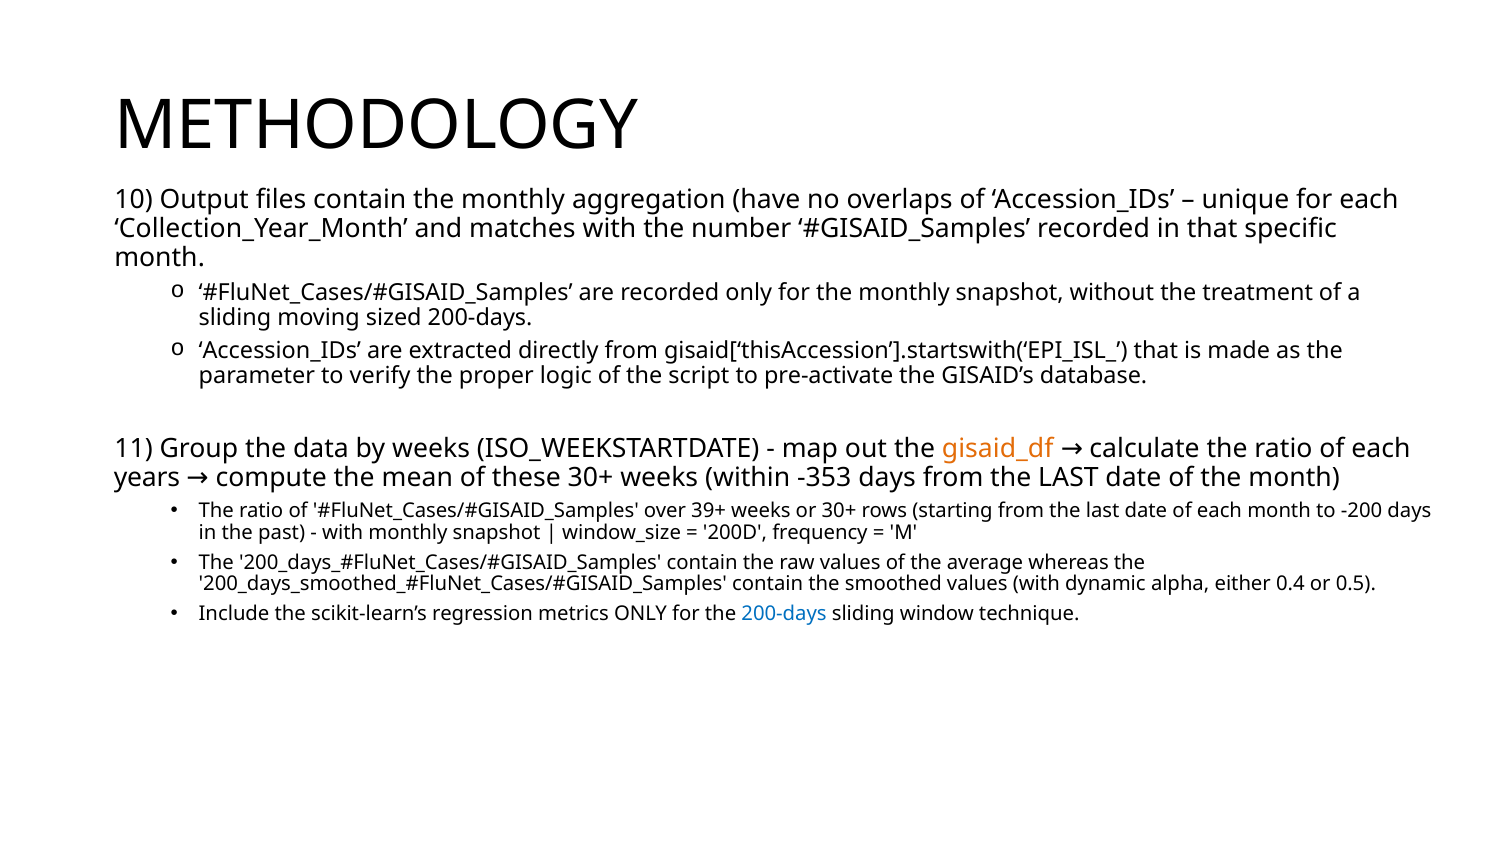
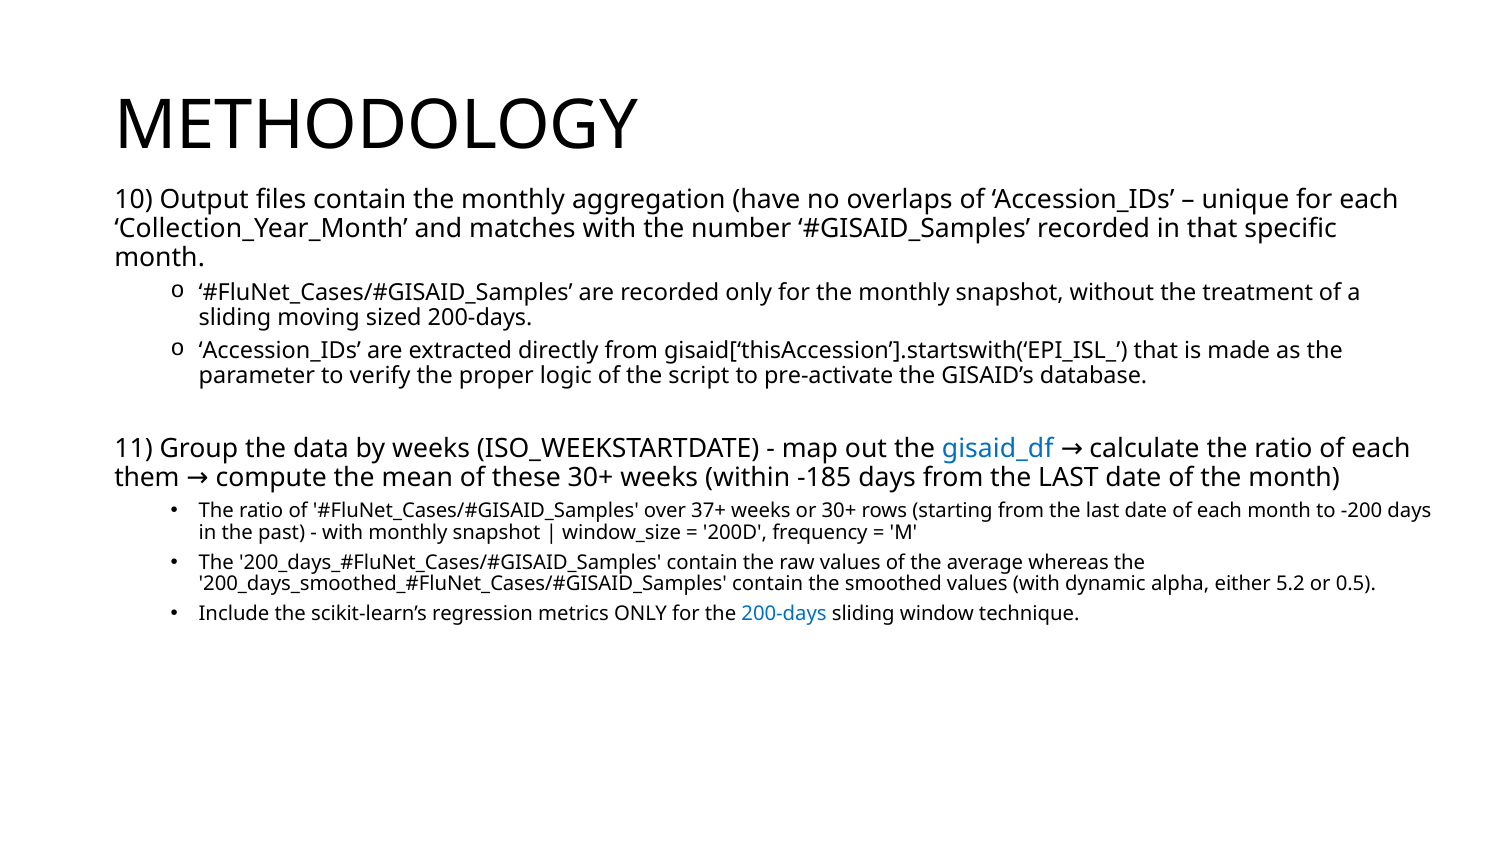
gisaid_df colour: orange -> blue
years: years -> them
-353: -353 -> -185
39+: 39+ -> 37+
0.4: 0.4 -> 5.2
